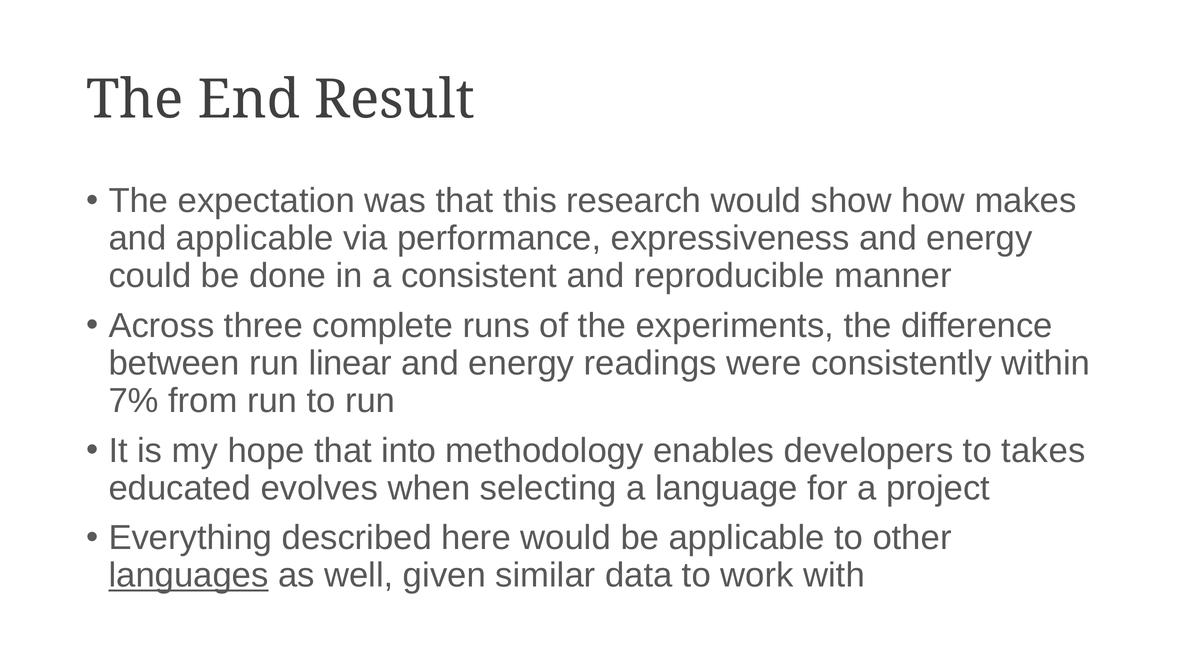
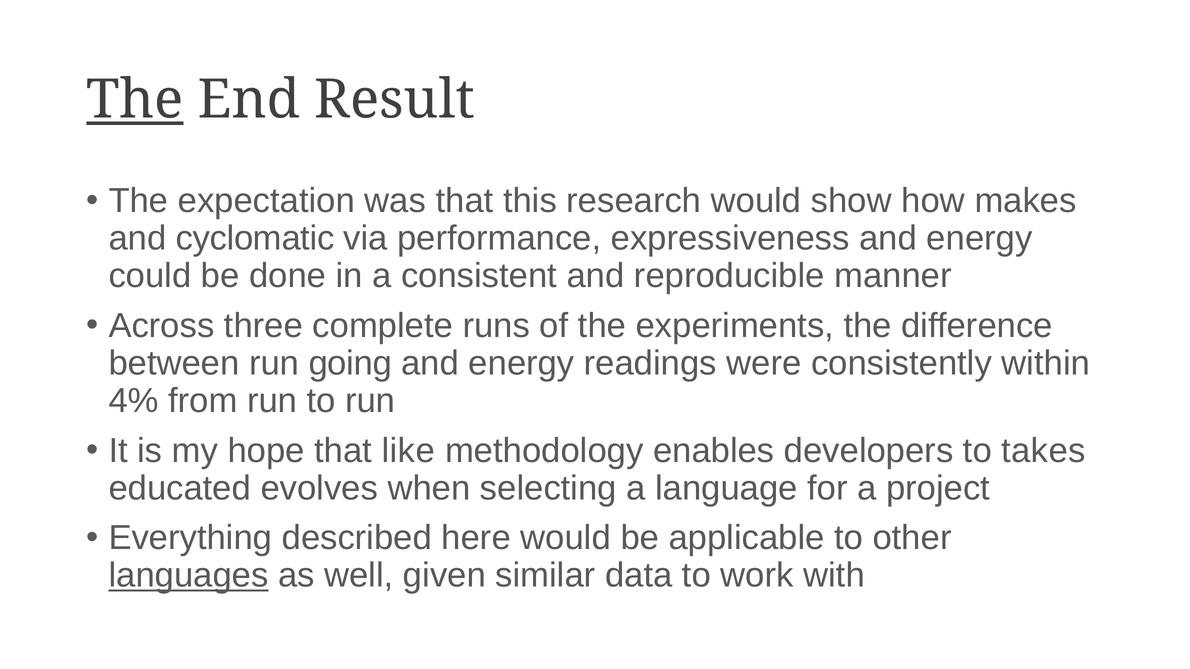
The at (135, 100) underline: none -> present
and applicable: applicable -> cyclomatic
linear: linear -> going
7%: 7% -> 4%
into: into -> like
